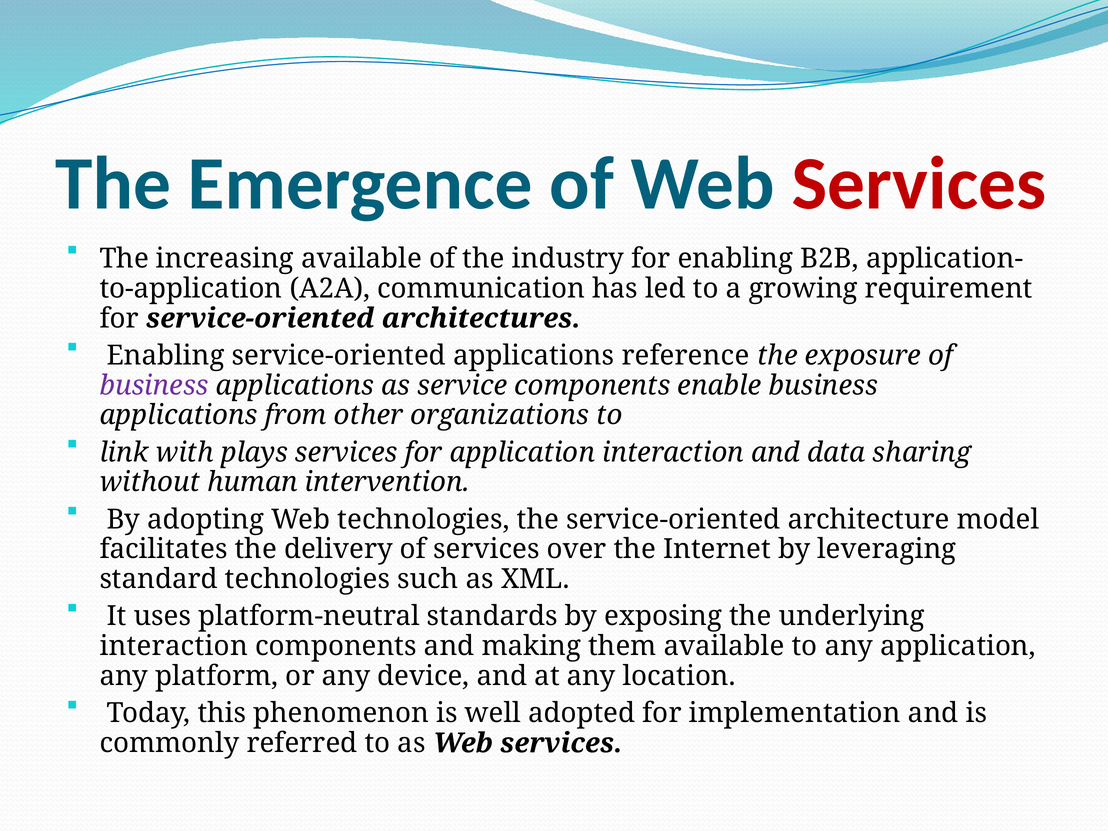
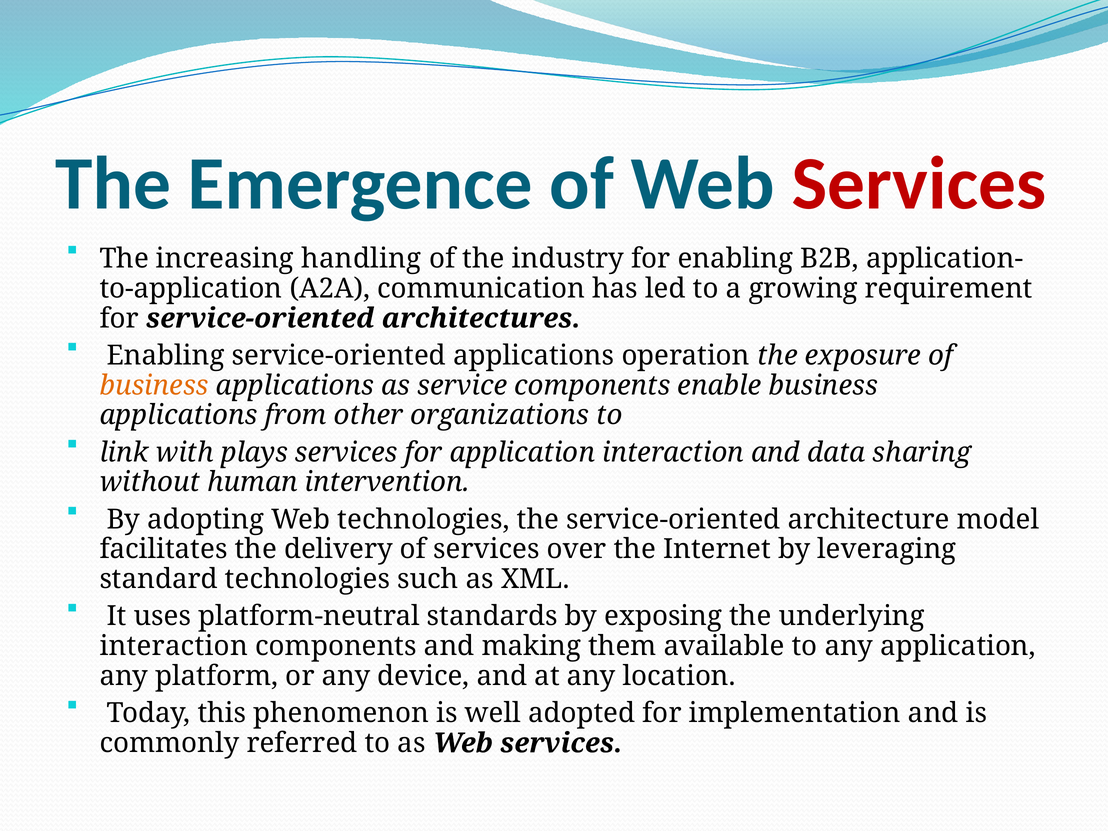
increasing available: available -> handling
reference: reference -> operation
business at (154, 385) colour: purple -> orange
